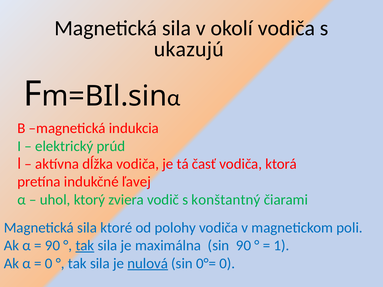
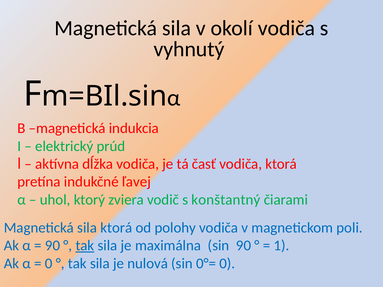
ukazujú: ukazujú -> vyhnutý
sila ktoré: ktoré -> ktorá
nulová underline: present -> none
